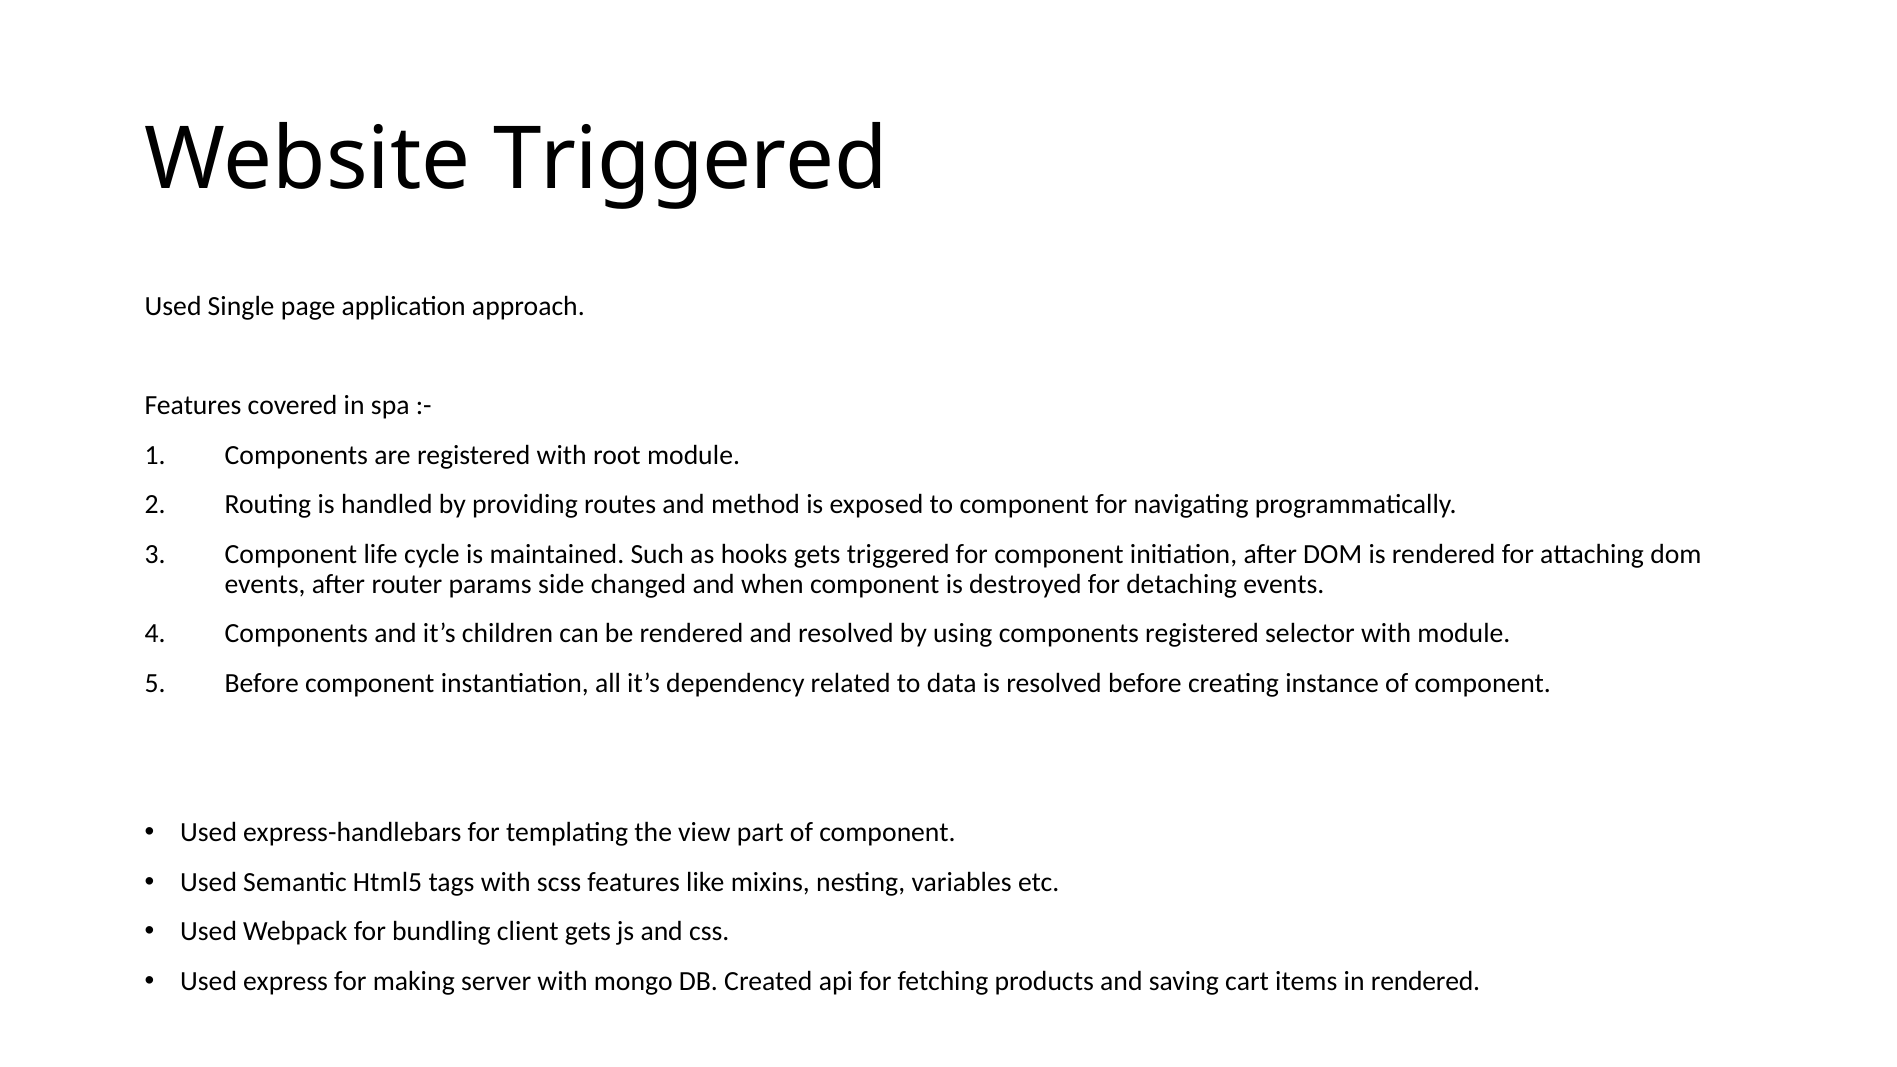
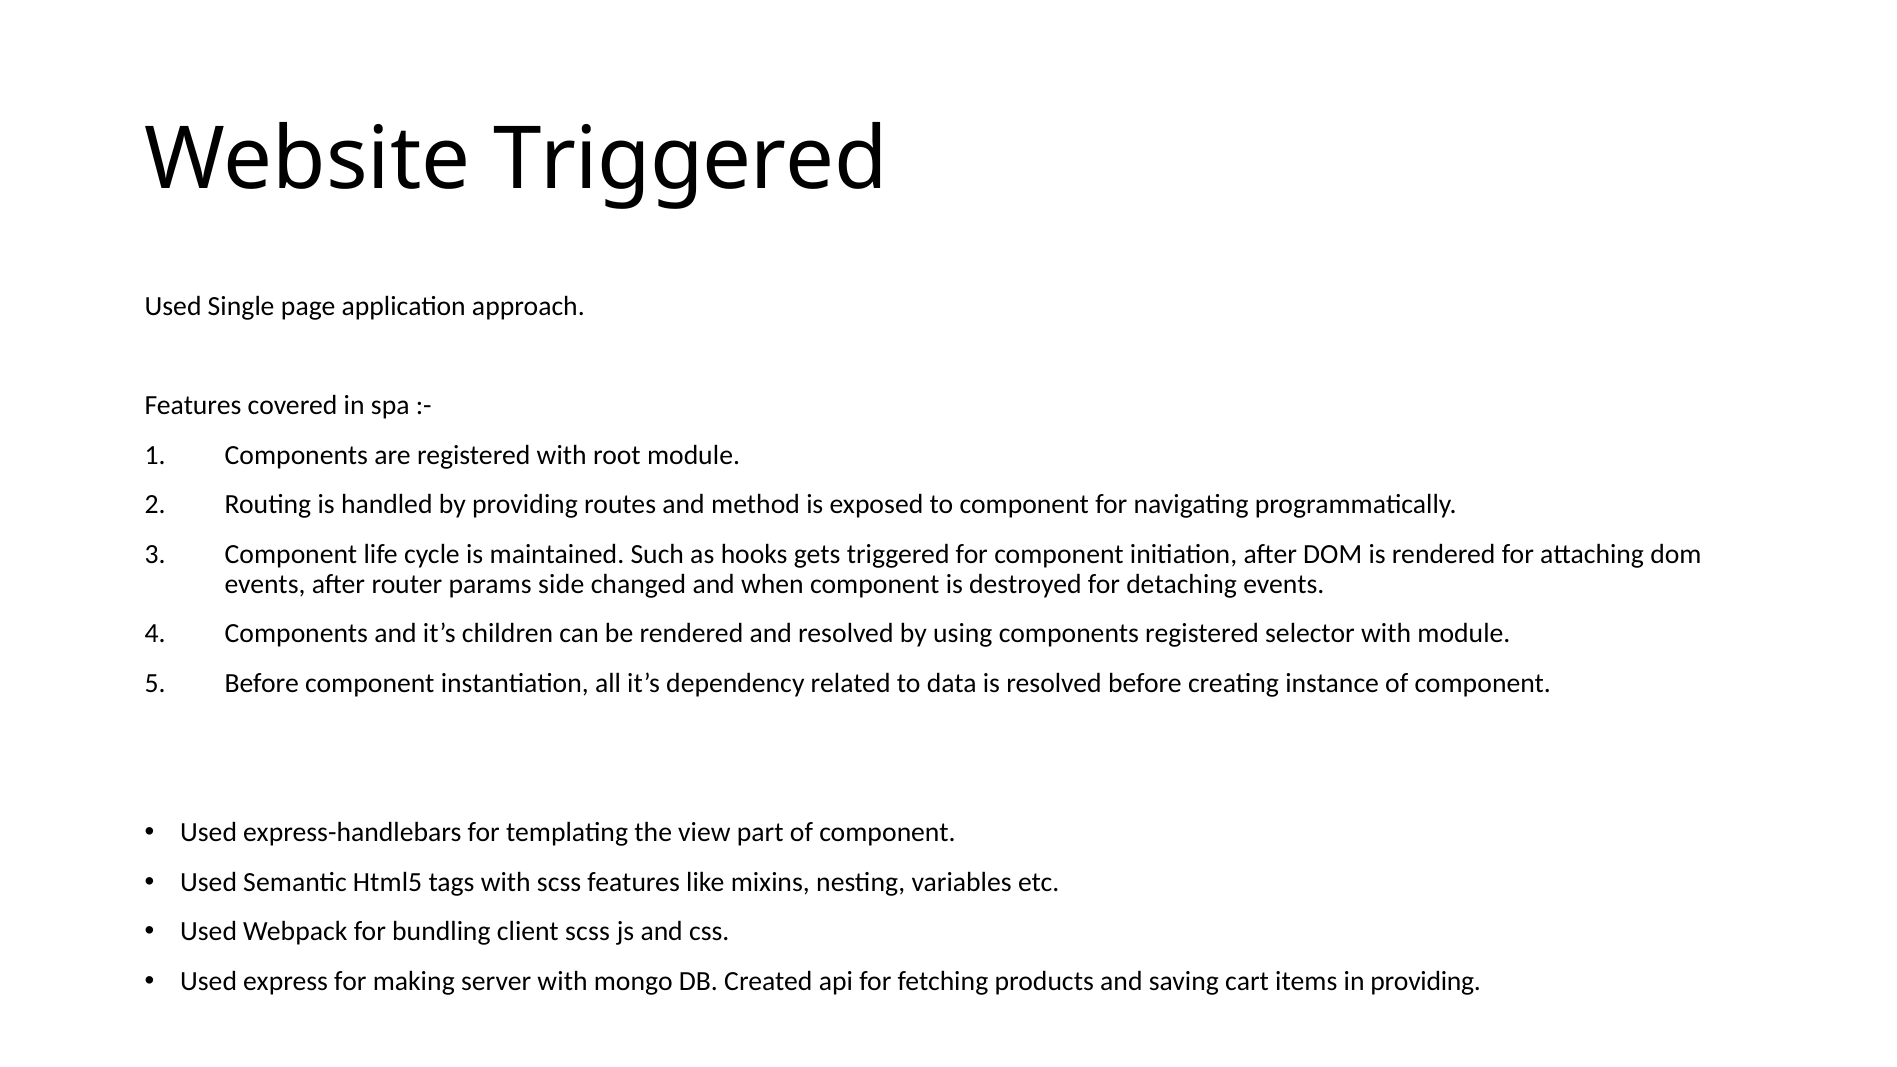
client gets: gets -> scss
in rendered: rendered -> providing
